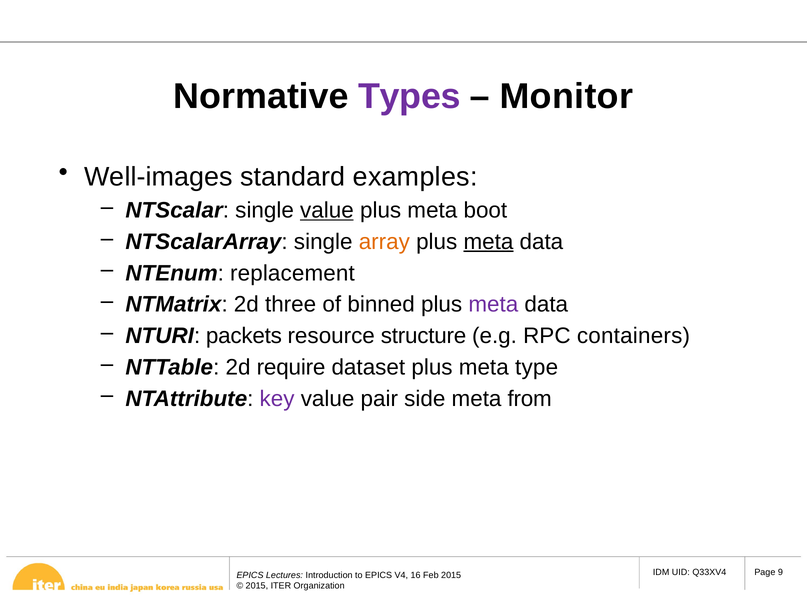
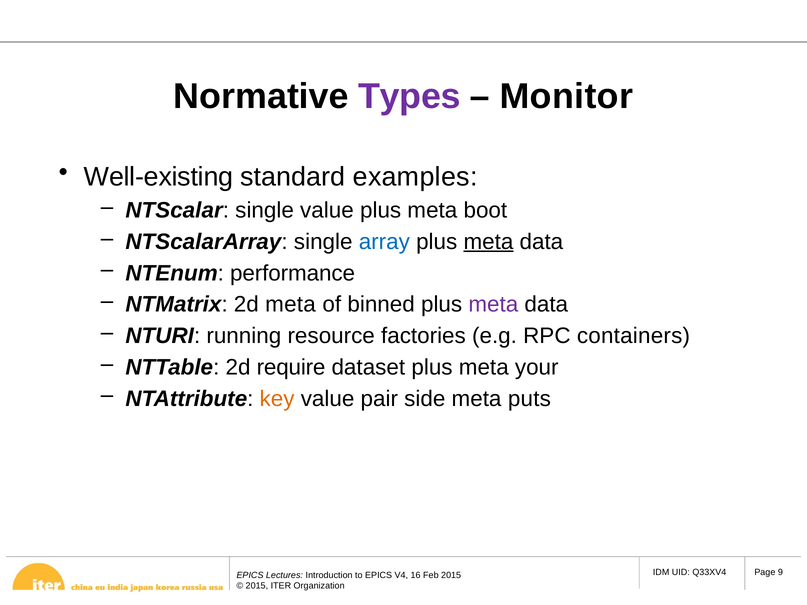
Well-images: Well-images -> Well-existing
value at (327, 210) underline: present -> none
array colour: orange -> blue
replacement: replacement -> performance
2d three: three -> meta
packets: packets -> running
structure: structure -> factories
type: type -> your
key colour: purple -> orange
from: from -> puts
